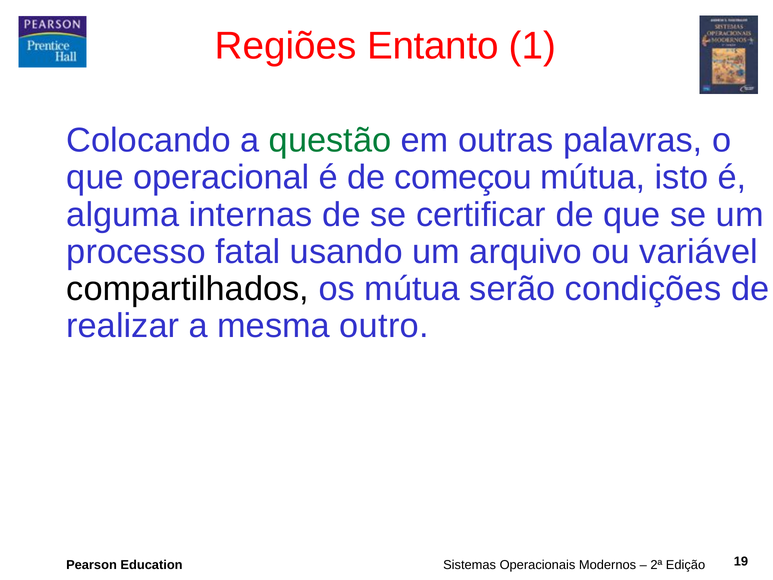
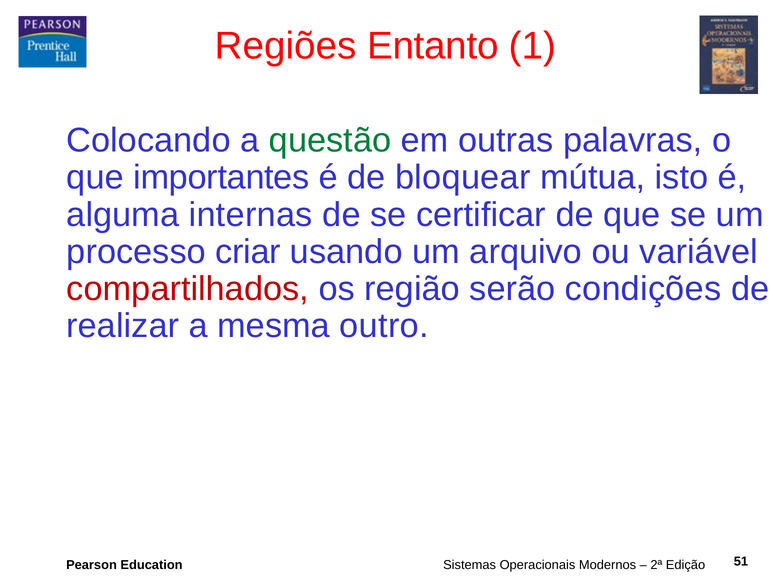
operacional: operacional -> importantes
começou: começou -> bloquear
fatal: fatal -> criar
compartilhados colour: black -> red
os mútua: mútua -> região
19: 19 -> 51
